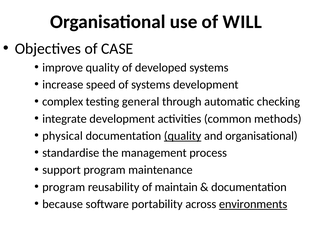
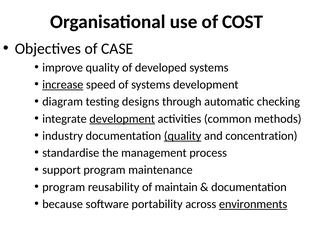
WILL: WILL -> COST
increase underline: none -> present
complex: complex -> diagram
general: general -> designs
development at (122, 119) underline: none -> present
physical: physical -> industry
and organisational: organisational -> concentration
